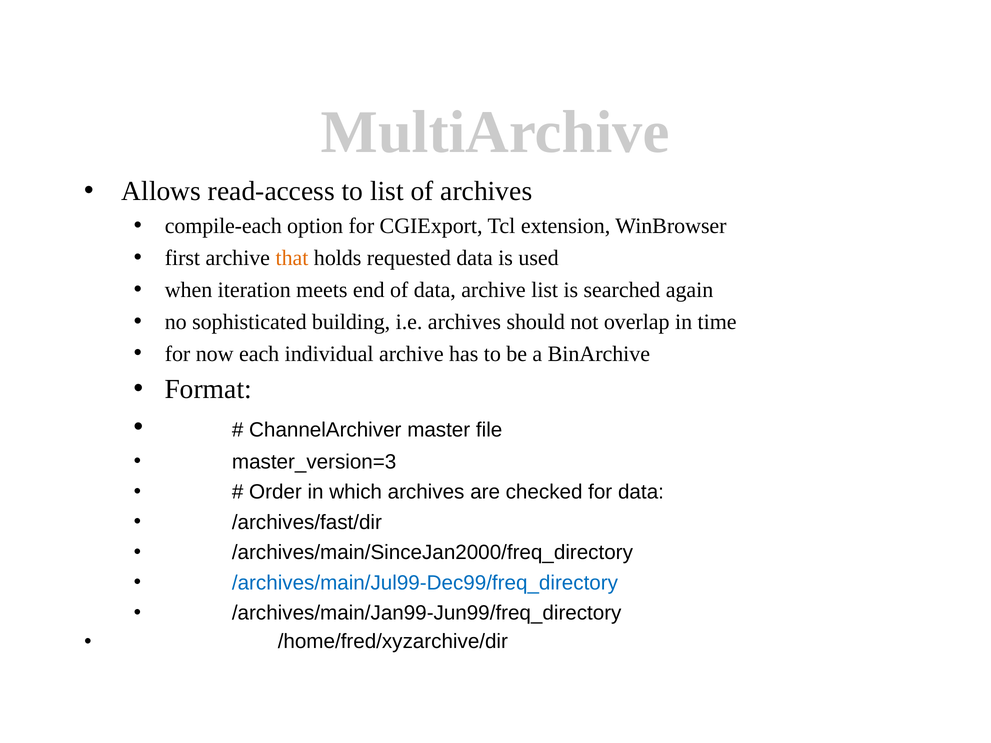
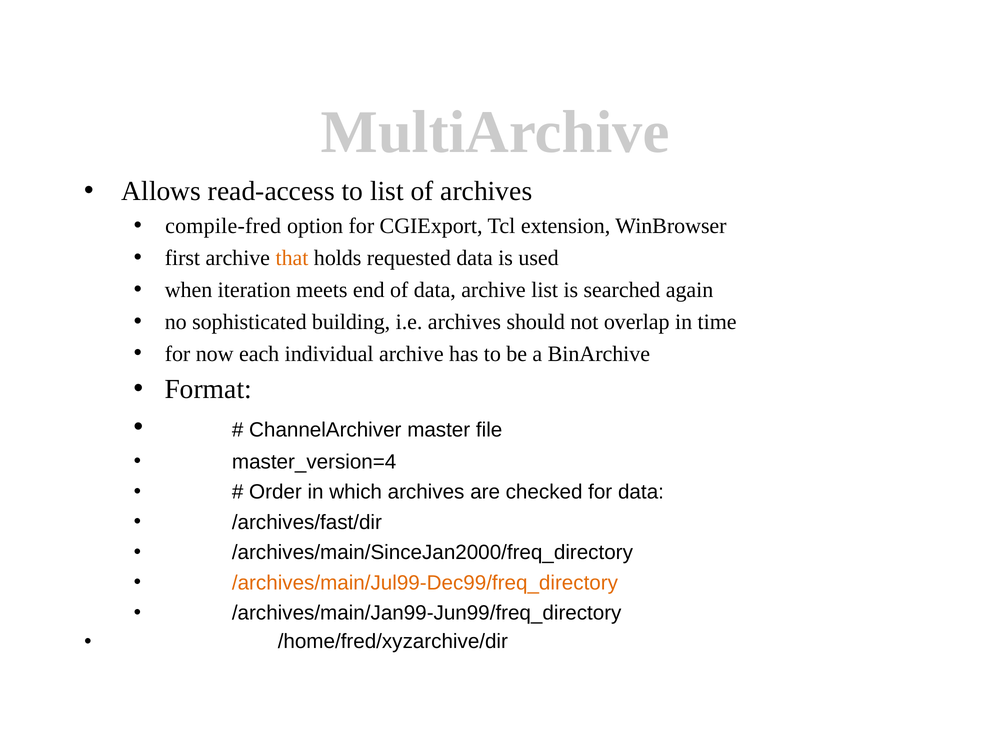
compile-each: compile-each -> compile-fred
master_version=3: master_version=3 -> master_version=4
/archives/main/Jul99-Dec99/freq_directory colour: blue -> orange
